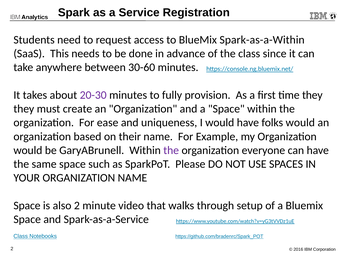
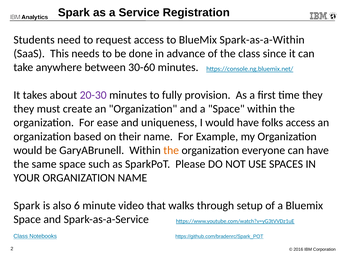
folks would: would -> access
the at (171, 150) colour: purple -> orange
Space at (27, 205): Space -> Spark
also 2: 2 -> 6
